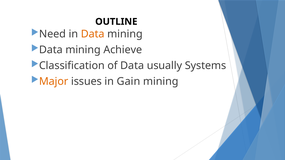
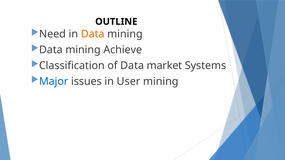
usually: usually -> market
Major colour: orange -> blue
Gain: Gain -> User
